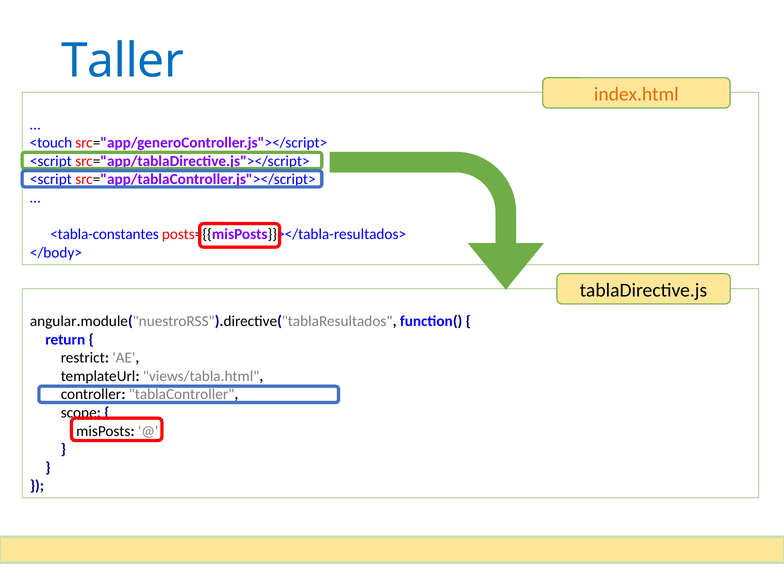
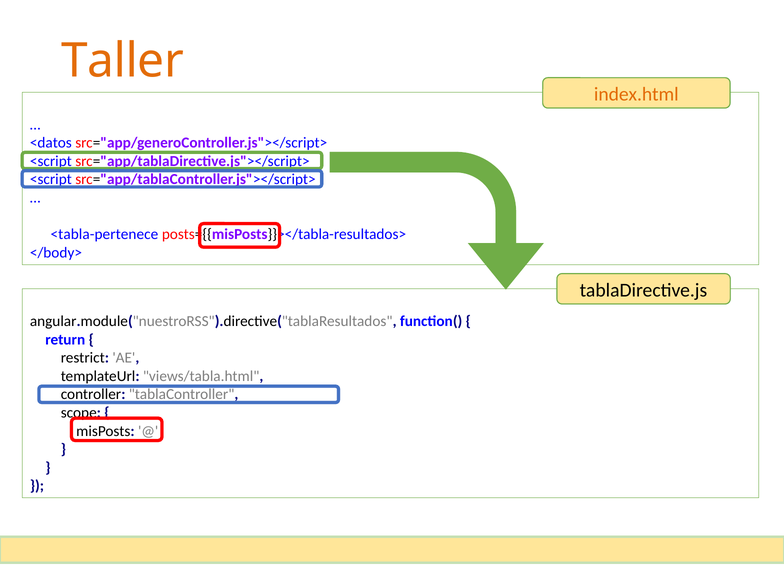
Taller colour: blue -> orange
<touch: <touch -> <datos
<tabla-constantes: <tabla-constantes -> <tabla-pertenece
